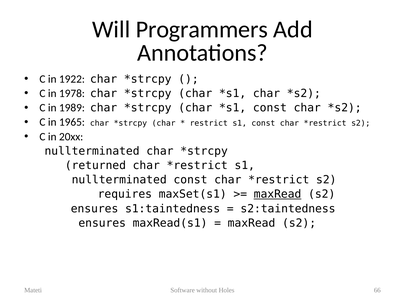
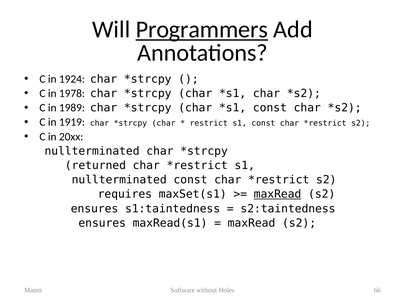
Programmers underline: none -> present
1922: 1922 -> 1924
1965: 1965 -> 1919
